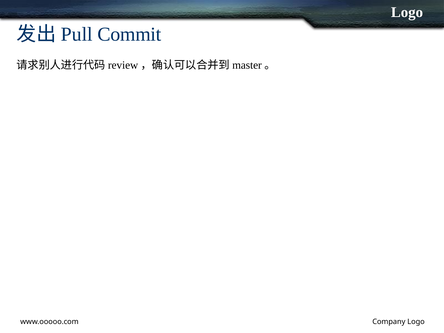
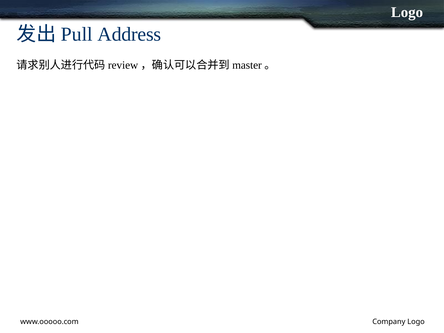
Commit: Commit -> Address
